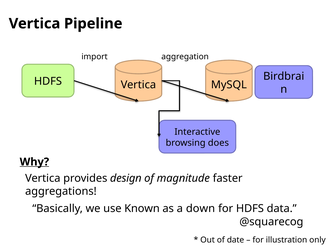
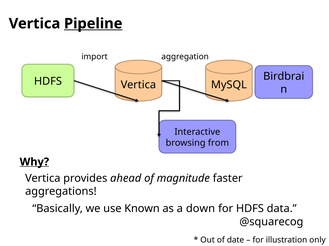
Pipeline underline: none -> present
does: does -> from
design: design -> ahead
